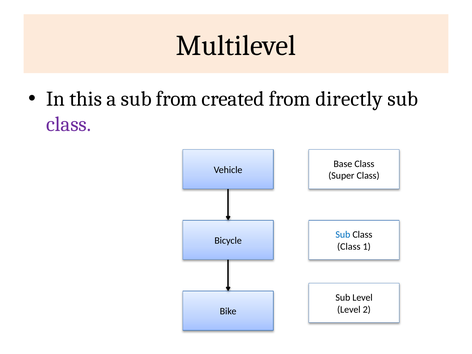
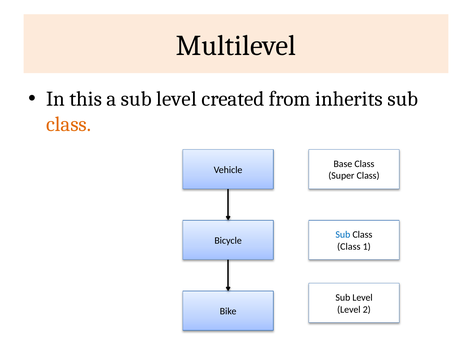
a sub from: from -> level
directly: directly -> inherits
class at (69, 124) colour: purple -> orange
